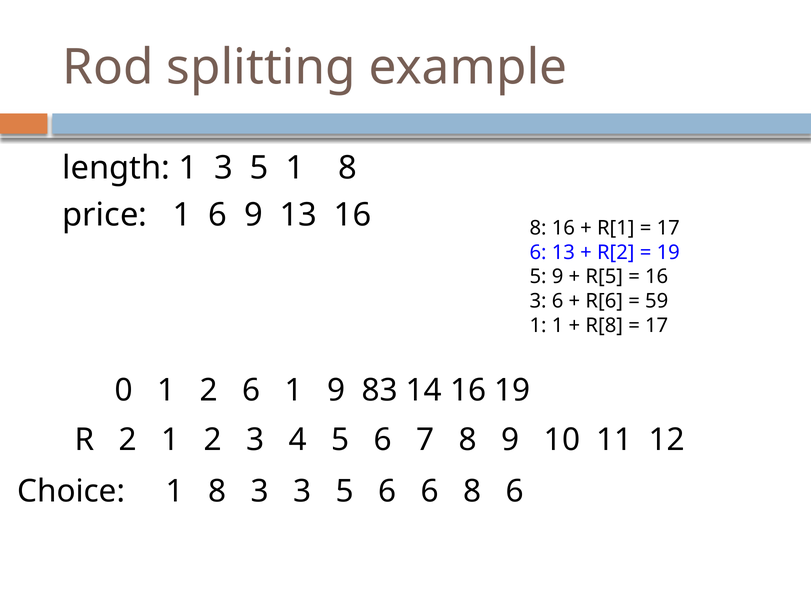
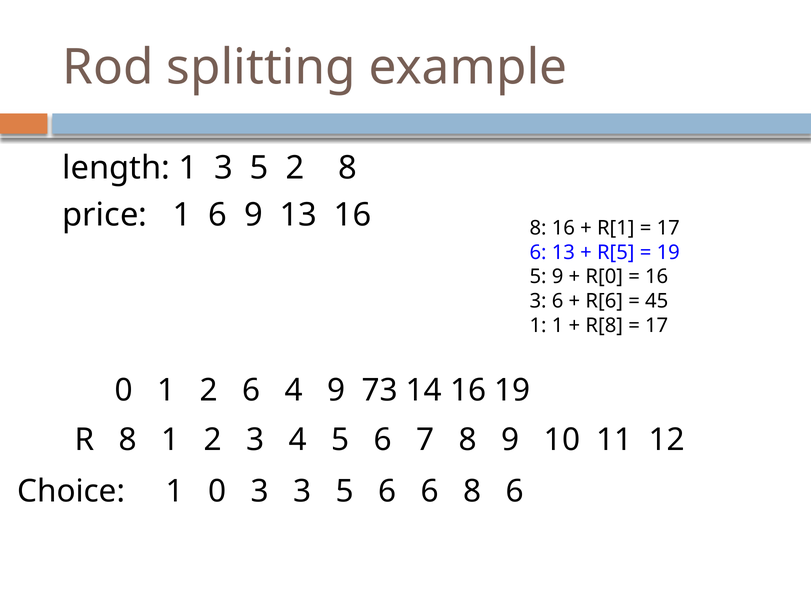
5 1: 1 -> 2
R[2: R[2 -> R[5
R[5: R[5 -> R[0
59: 59 -> 45
6 1: 1 -> 4
83: 83 -> 73
R 2: 2 -> 8
Choice 1 8: 8 -> 0
